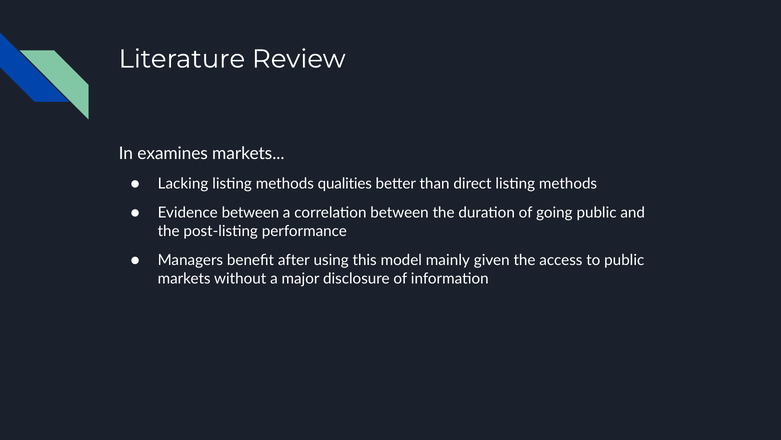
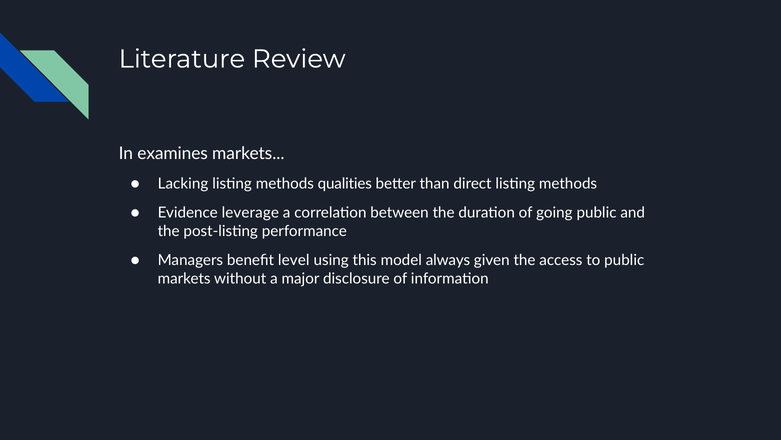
Evidence between: between -> leverage
after: after -> level
mainly: mainly -> always
